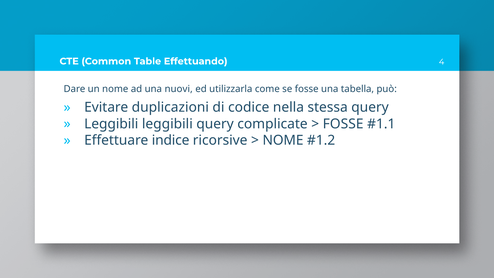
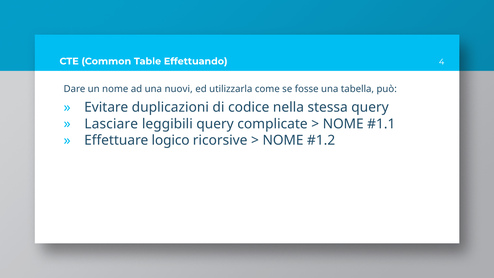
Leggibili at (111, 124): Leggibili -> Lasciare
FOSSE at (343, 124): FOSSE -> NOME
indice: indice -> logico
